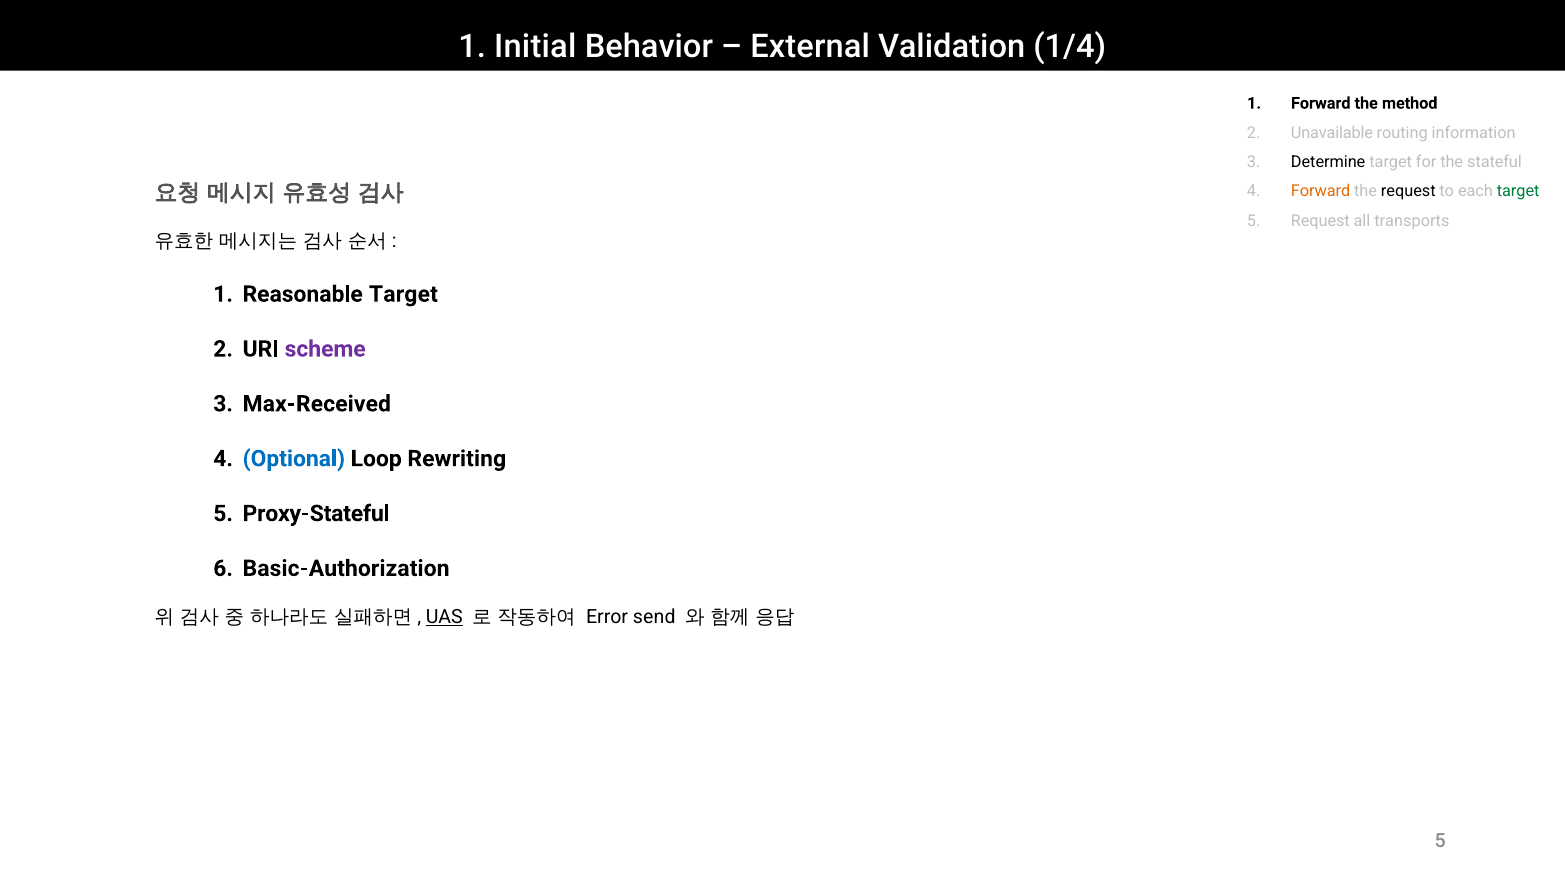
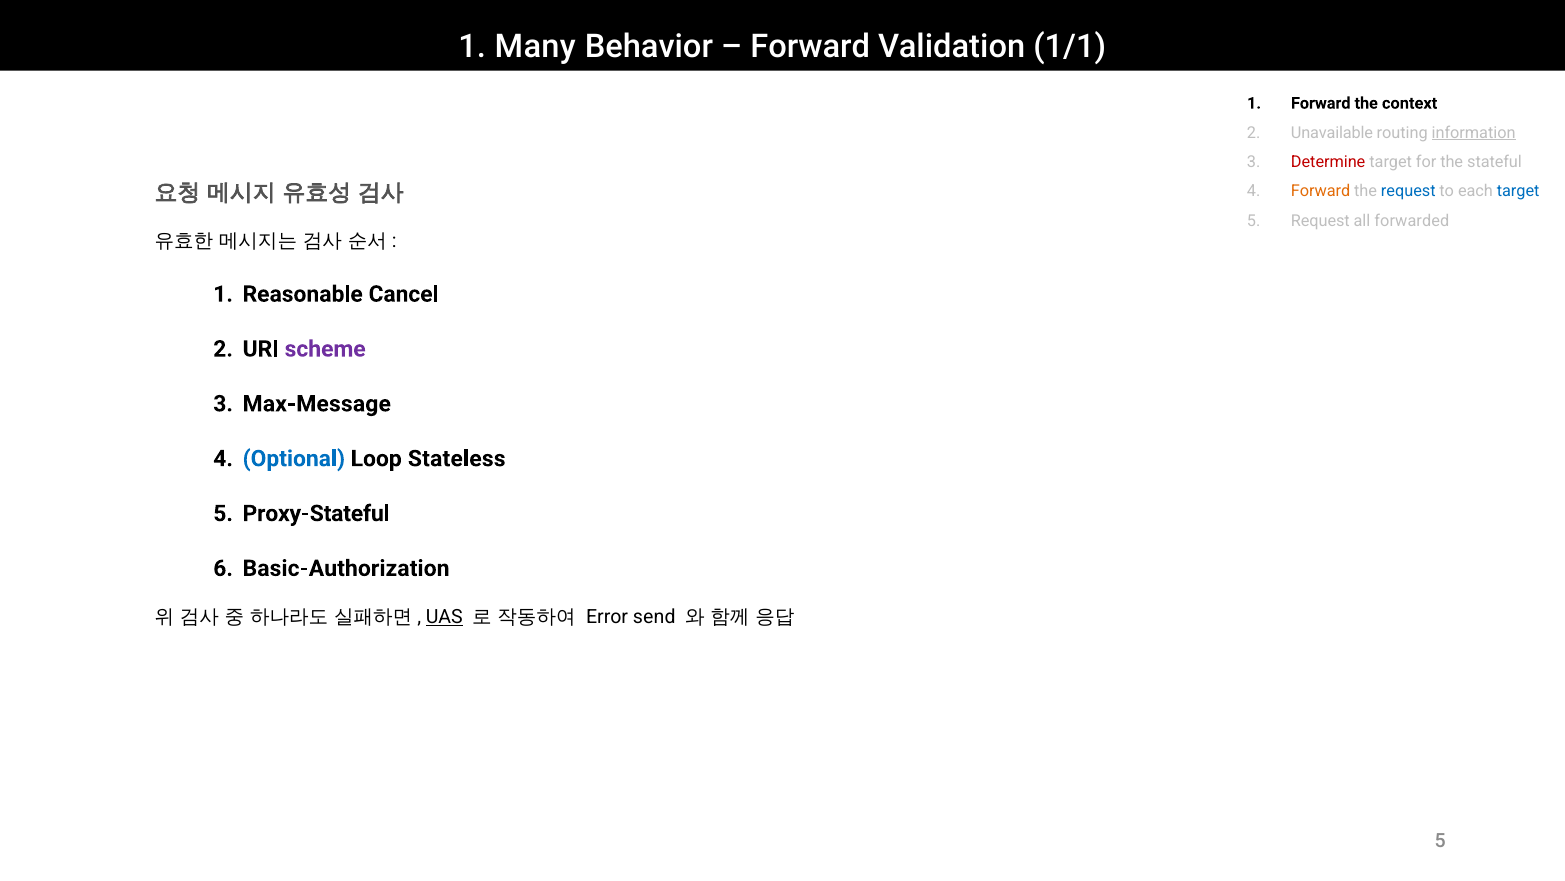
Initial: Initial -> Many
External at (810, 47): External -> Forward
1/4: 1/4 -> 1/1
method: method -> context
information underline: none -> present
Determine colour: black -> red
request at (1408, 191) colour: black -> blue
target at (1518, 191) colour: green -> blue
transports: transports -> forwarded
Reasonable Target: Target -> Cancel
Max-Received: Max-Received -> Max-Message
Rewriting: Rewriting -> Stateless
